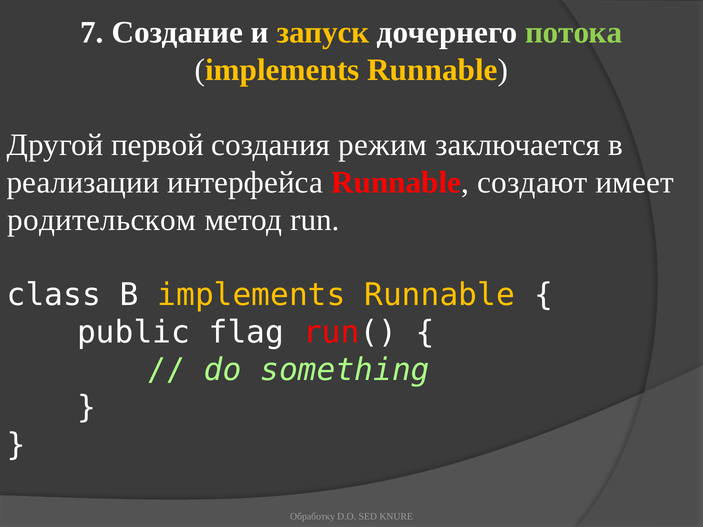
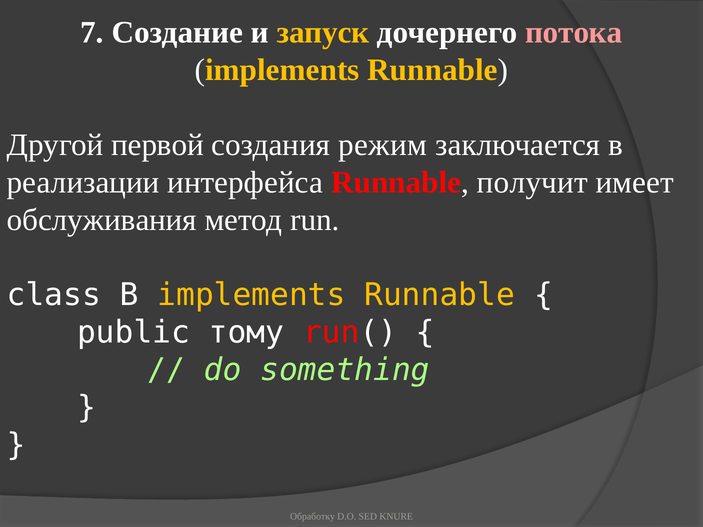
потока colour: light green -> pink
создают: создают -> получит
родительском: родительском -> обслуживания
flag: flag -> тому
